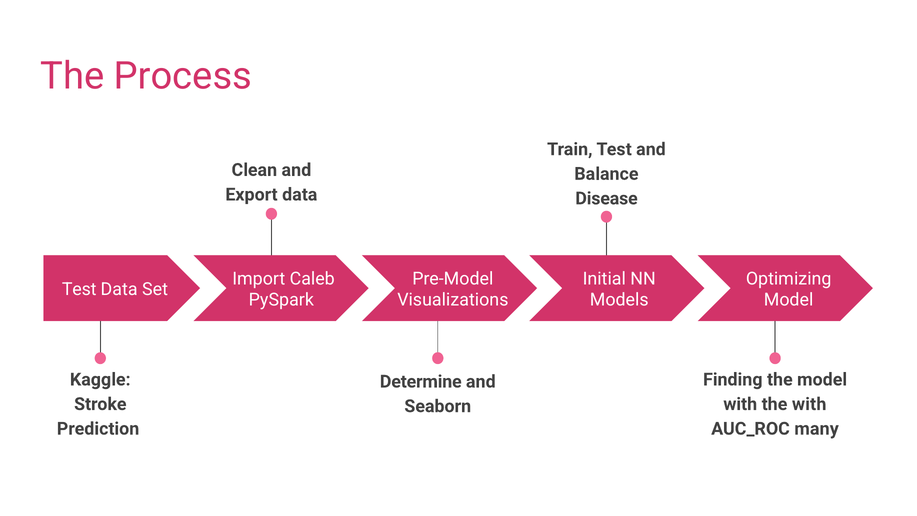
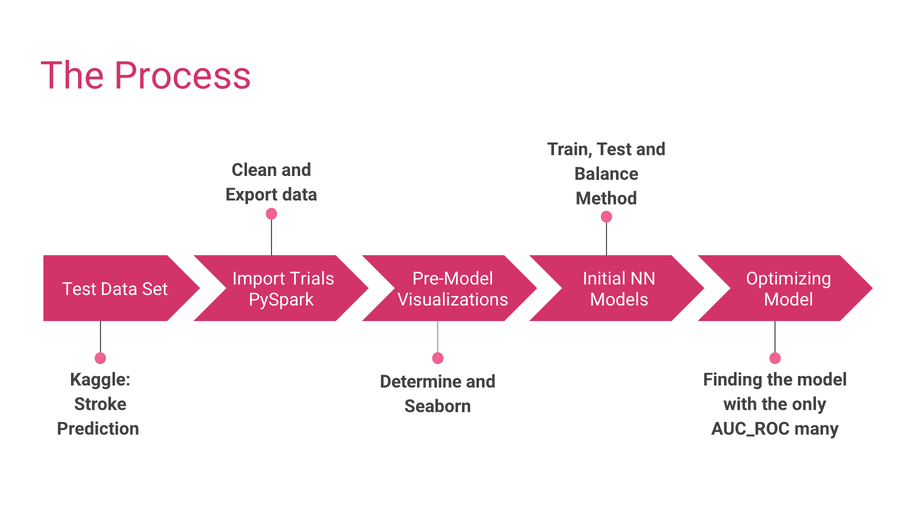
Disease: Disease -> Method
Caleb: Caleb -> Trials
the with: with -> only
